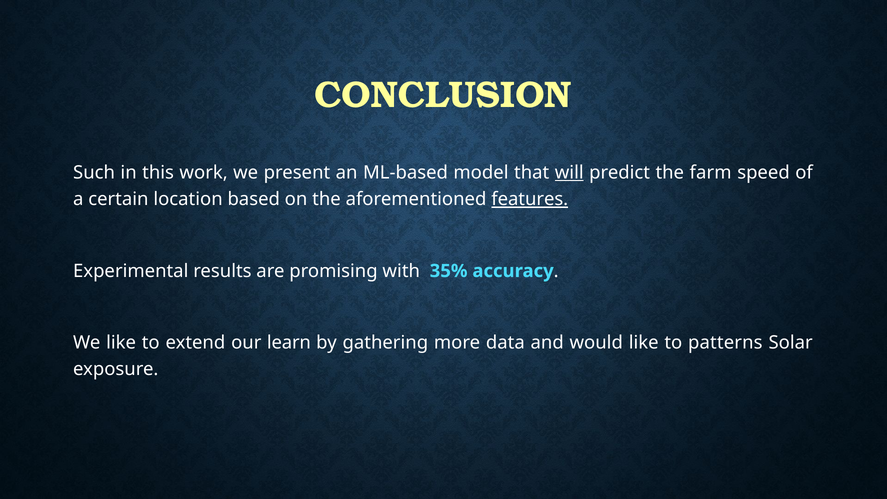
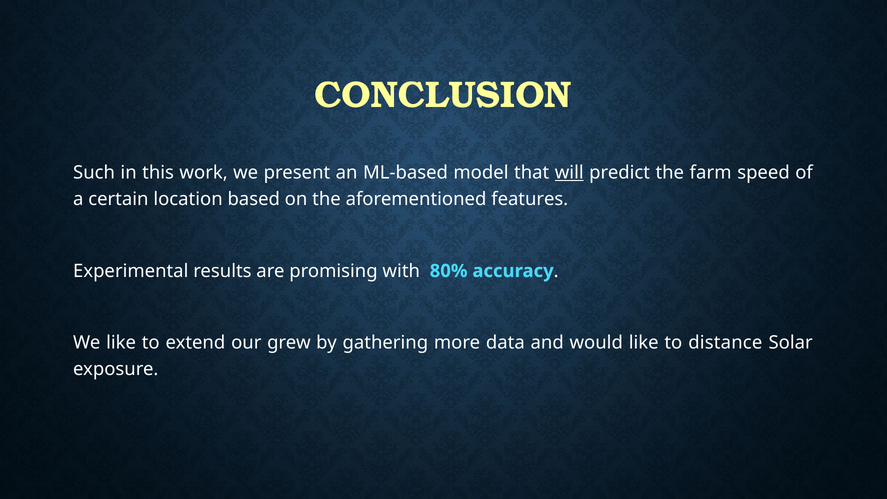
features underline: present -> none
35%: 35% -> 80%
learn: learn -> grew
patterns: patterns -> distance
